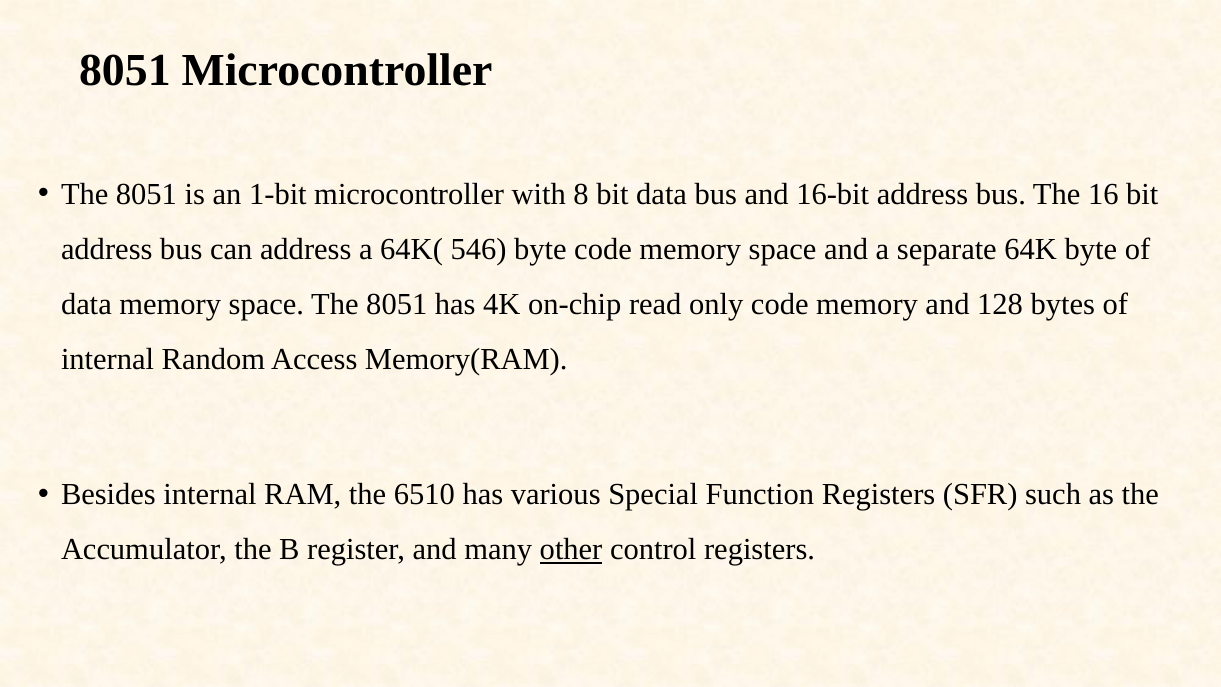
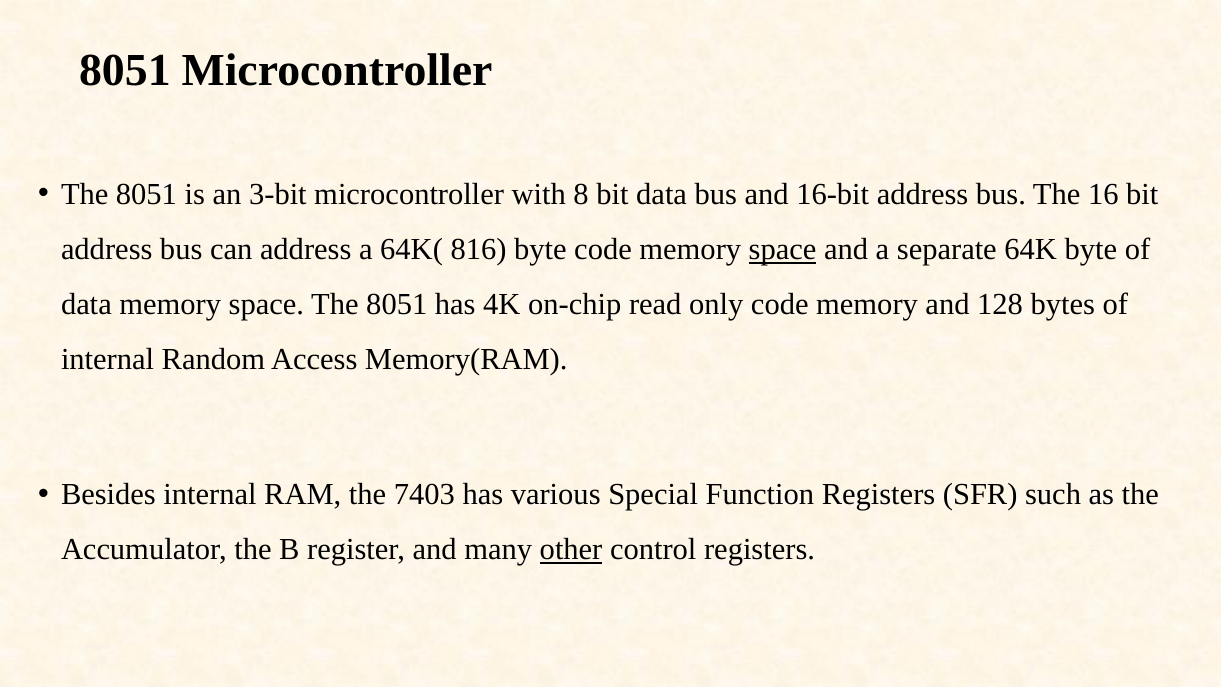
1-bit: 1-bit -> 3-bit
546: 546 -> 816
space at (783, 250) underline: none -> present
6510: 6510 -> 7403
